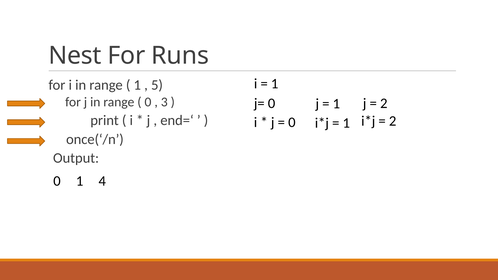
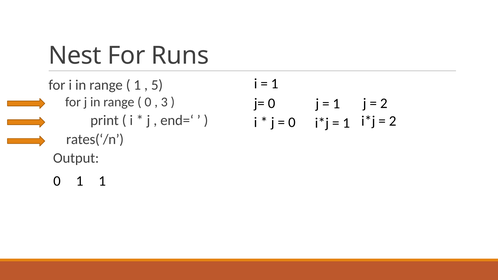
once(‘/n: once(‘/n -> rates(‘/n
1 4: 4 -> 1
